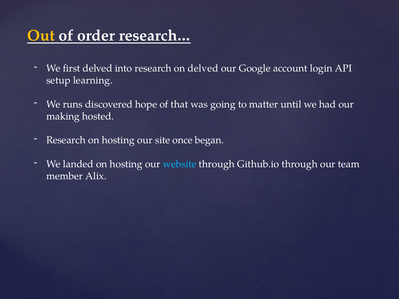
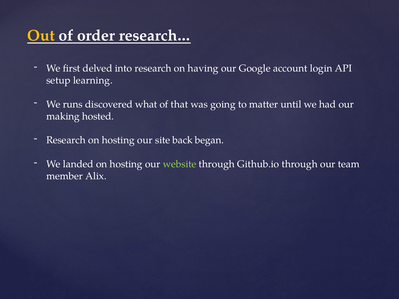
on delved: delved -> having
hope: hope -> what
once: once -> back
website colour: light blue -> light green
